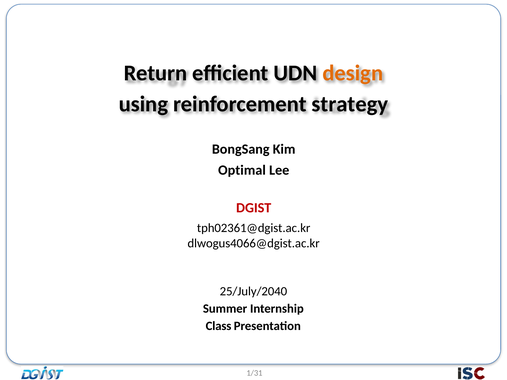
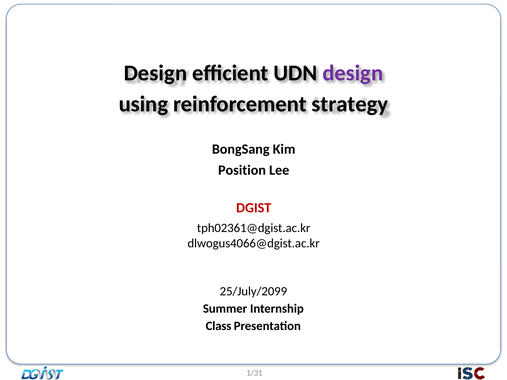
Return at (155, 73): Return -> Design
design at (353, 73) colour: orange -> purple
Optimal: Optimal -> Position
25/July/2040: 25/July/2040 -> 25/July/2099
